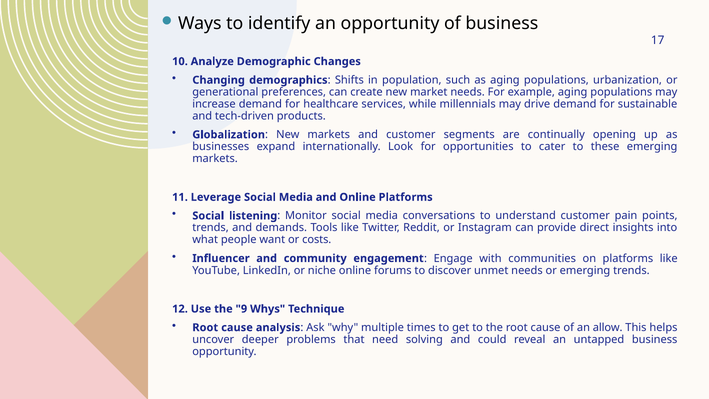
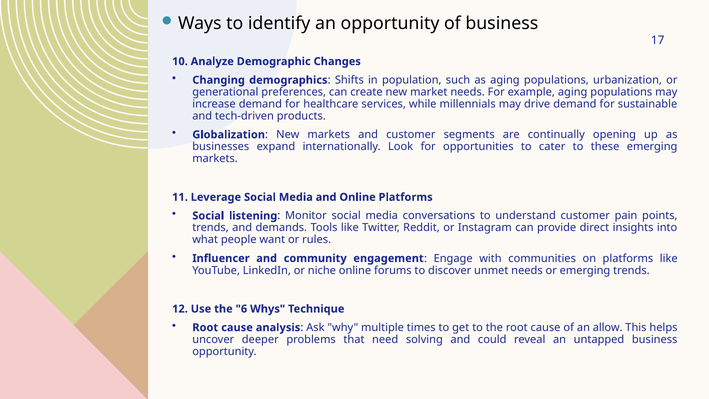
costs: costs -> rules
9: 9 -> 6
